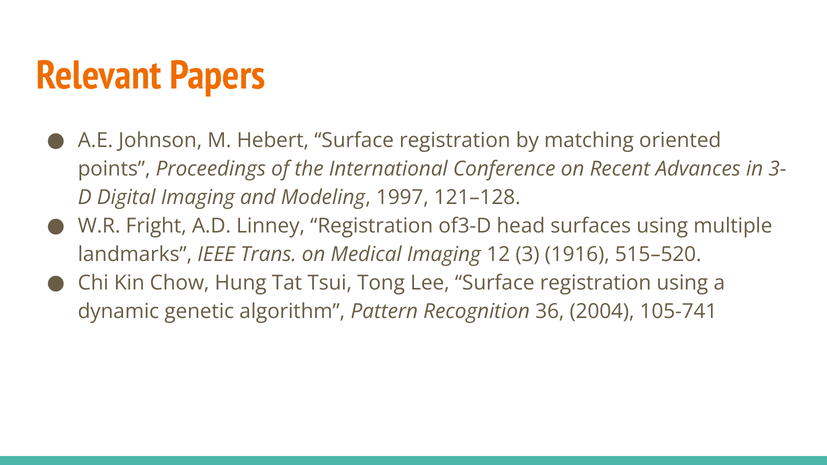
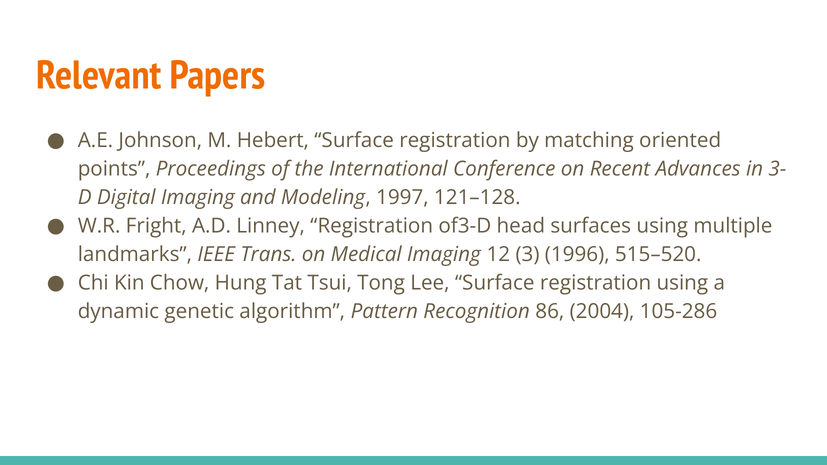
1916: 1916 -> 1996
36: 36 -> 86
105-741: 105-741 -> 105-286
